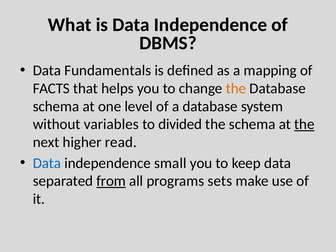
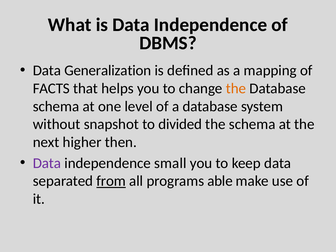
Fundamentals: Fundamentals -> Generalization
variables: variables -> snapshot
the at (304, 124) underline: present -> none
read: read -> then
Data at (47, 163) colour: blue -> purple
sets: sets -> able
